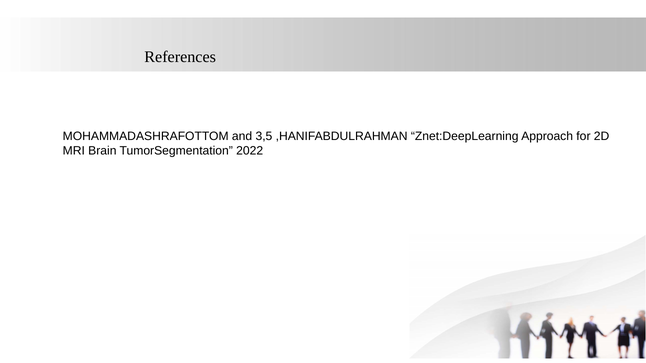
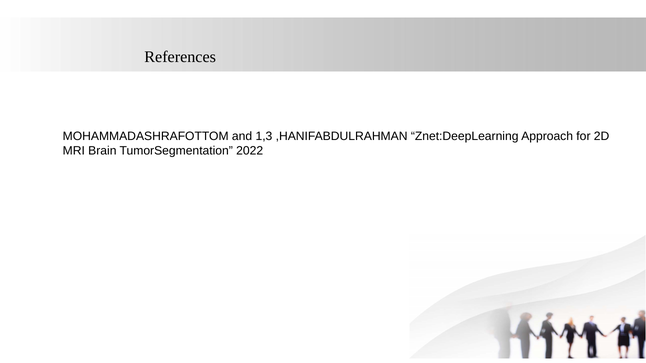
3,5: 3,5 -> 1,3
